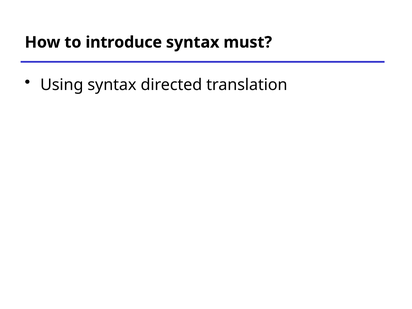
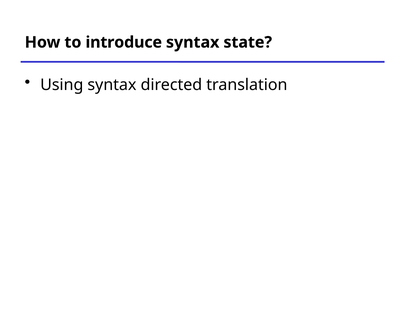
must: must -> state
